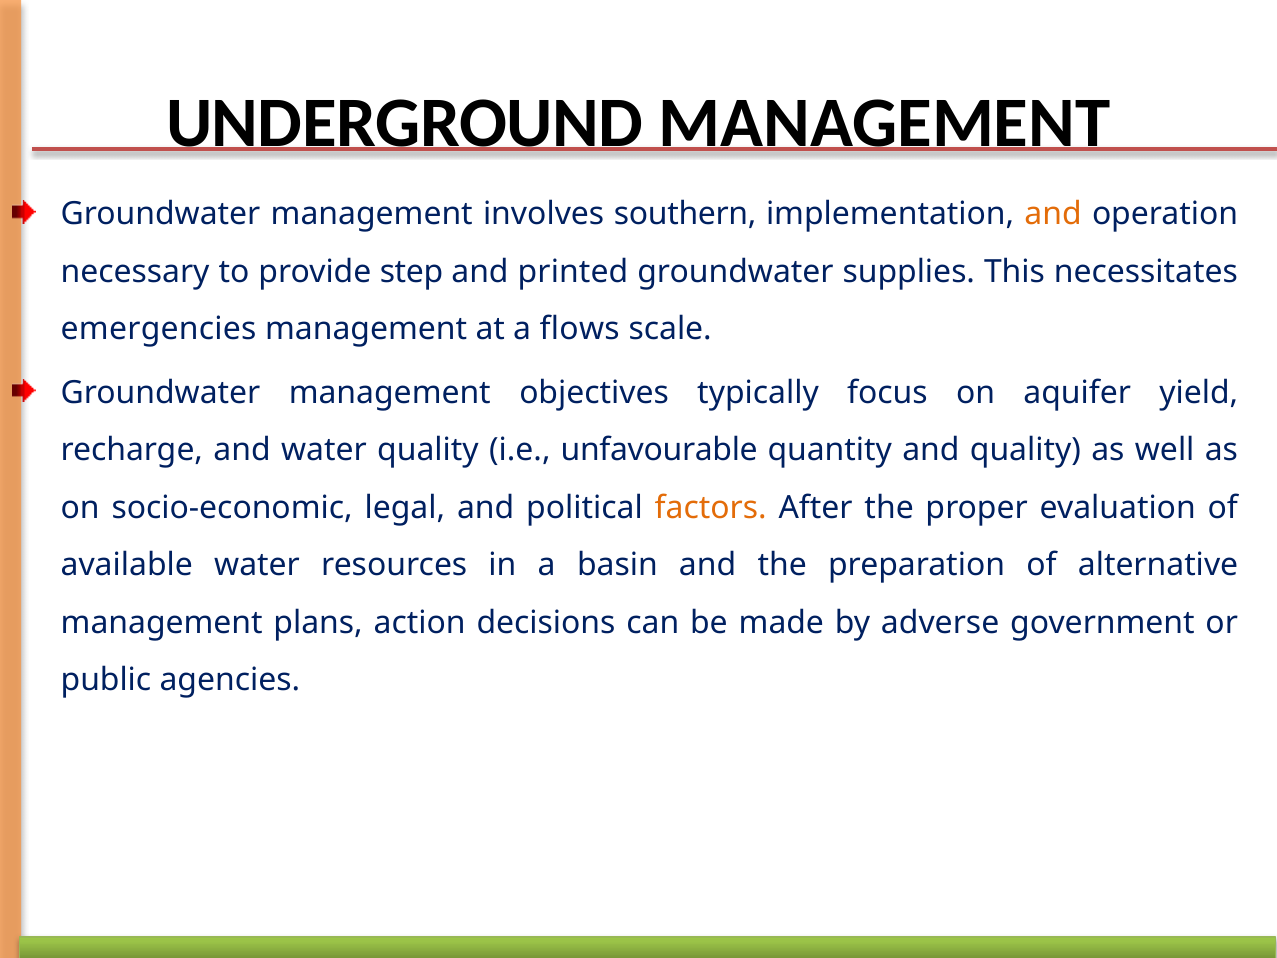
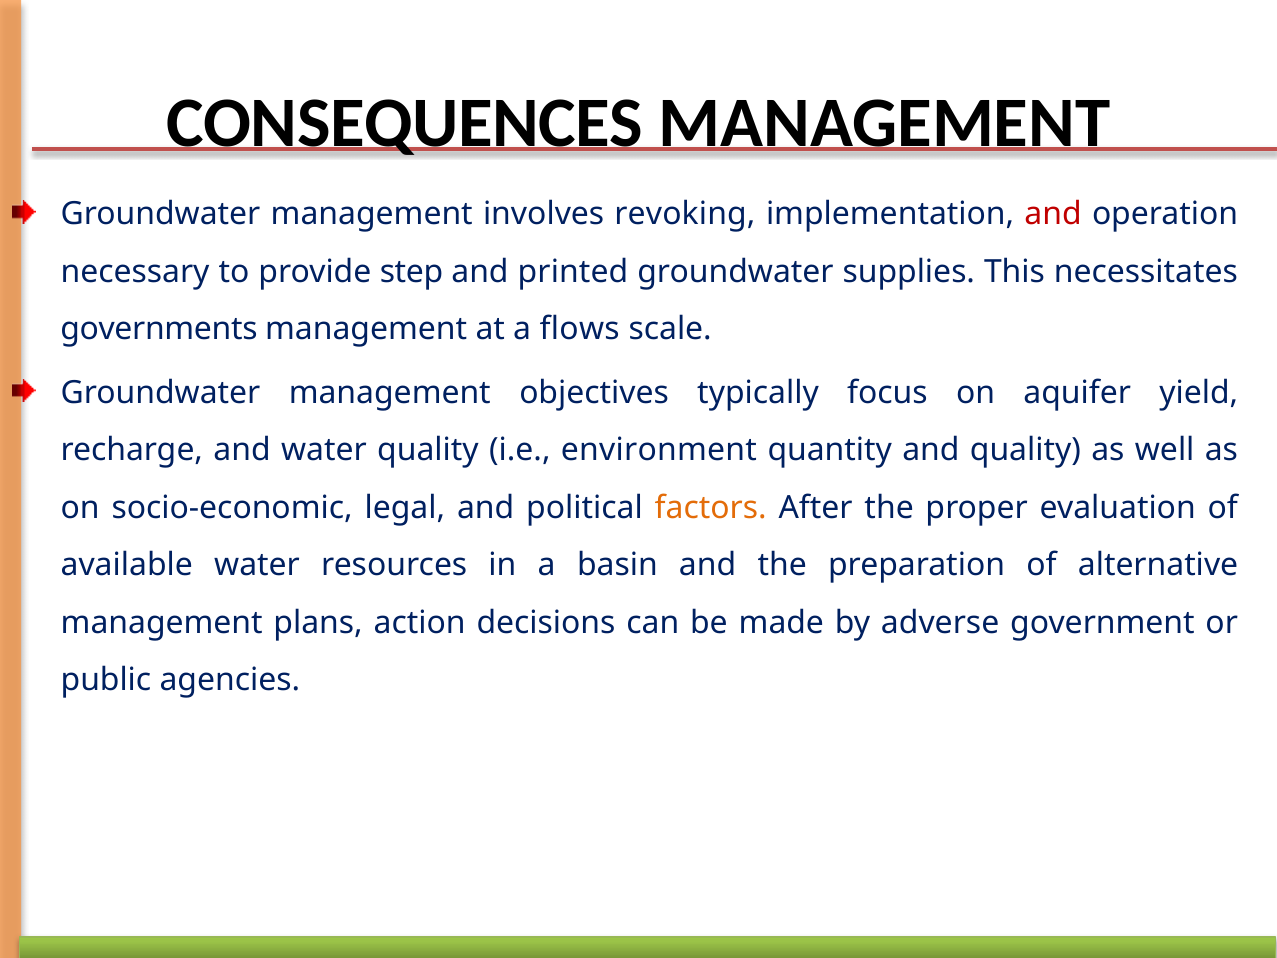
UNDERGROUND: UNDERGROUND -> CONSEQUENCES
southern: southern -> revoking
and at (1053, 214) colour: orange -> red
emergencies: emergencies -> governments
unfavourable: unfavourable -> environment
